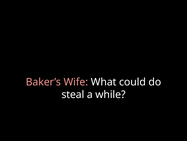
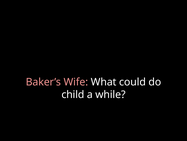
steal: steal -> child
